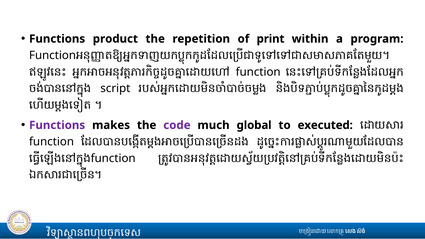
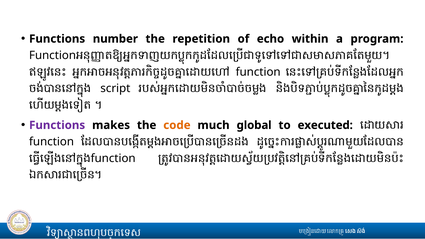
product: product -> number
print: print -> echo
code colour: purple -> orange
